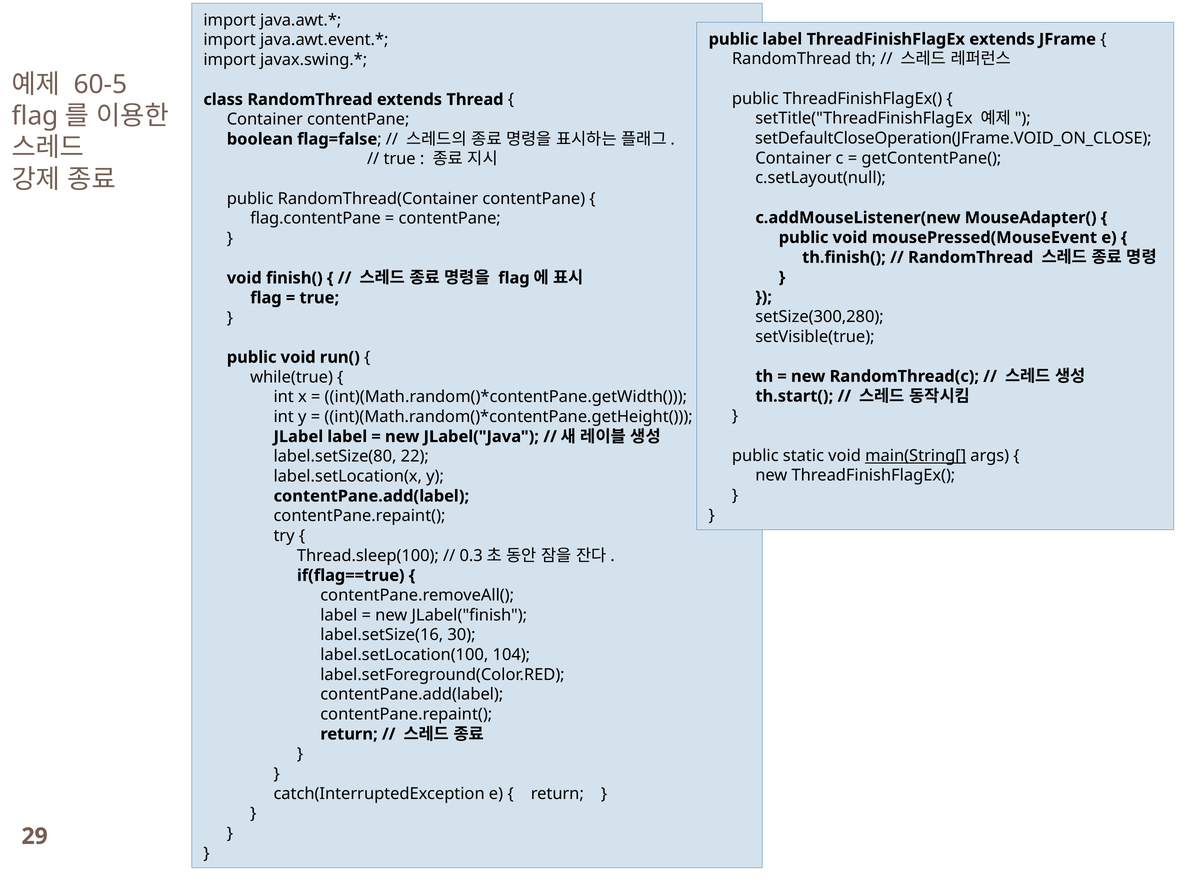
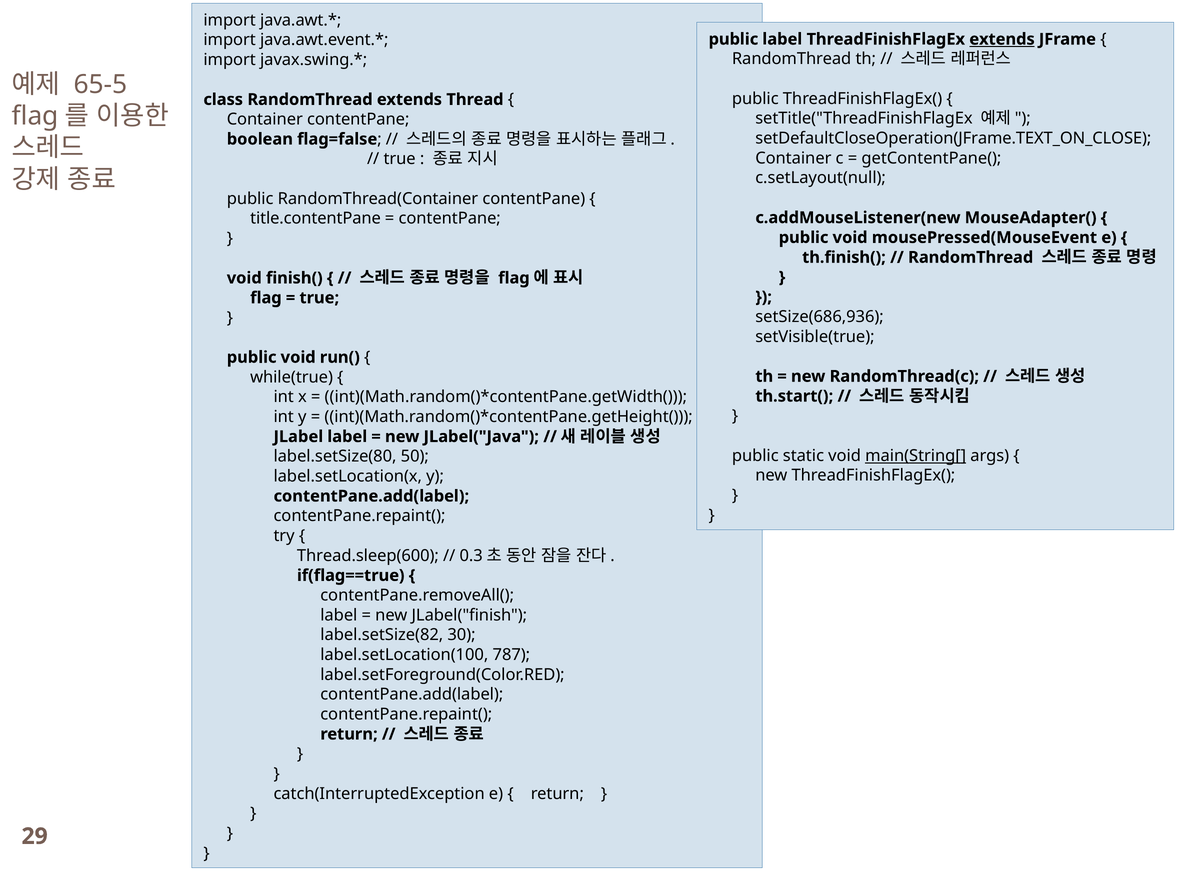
extends at (1002, 39) underline: none -> present
60-5: 60-5 -> 65-5
setDefaultCloseOperation(JFrame.VOID_ON_CLOSE: setDefaultCloseOperation(JFrame.VOID_ON_CLOSE -> setDefaultCloseOperation(JFrame.TEXT_ON_CLOSE
flag.contentPane: flag.contentPane -> title.contentPane
setSize(300,280: setSize(300,280 -> setSize(686,936
22: 22 -> 50
Thread.sleep(100: Thread.sleep(100 -> Thread.sleep(600
label.setSize(16: label.setSize(16 -> label.setSize(82
104: 104 -> 787
